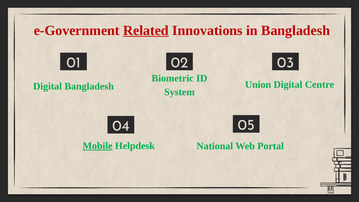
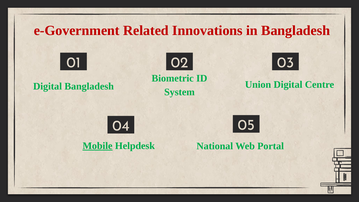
Related underline: present -> none
